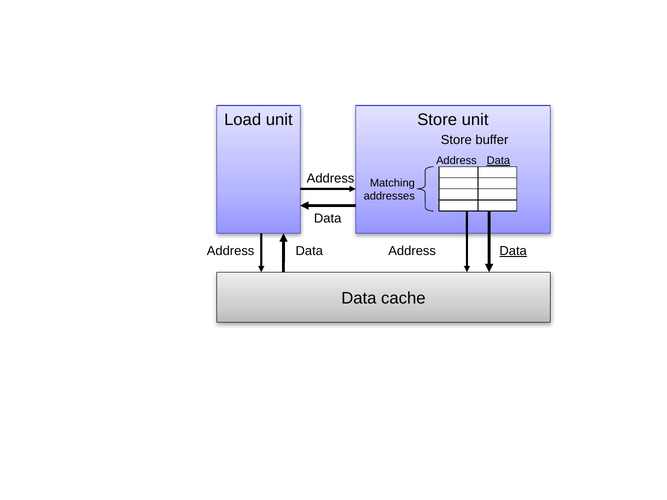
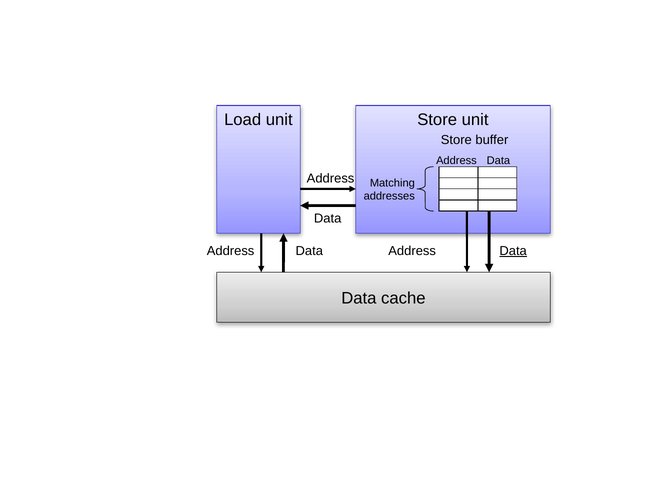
Data at (498, 161) underline: present -> none
